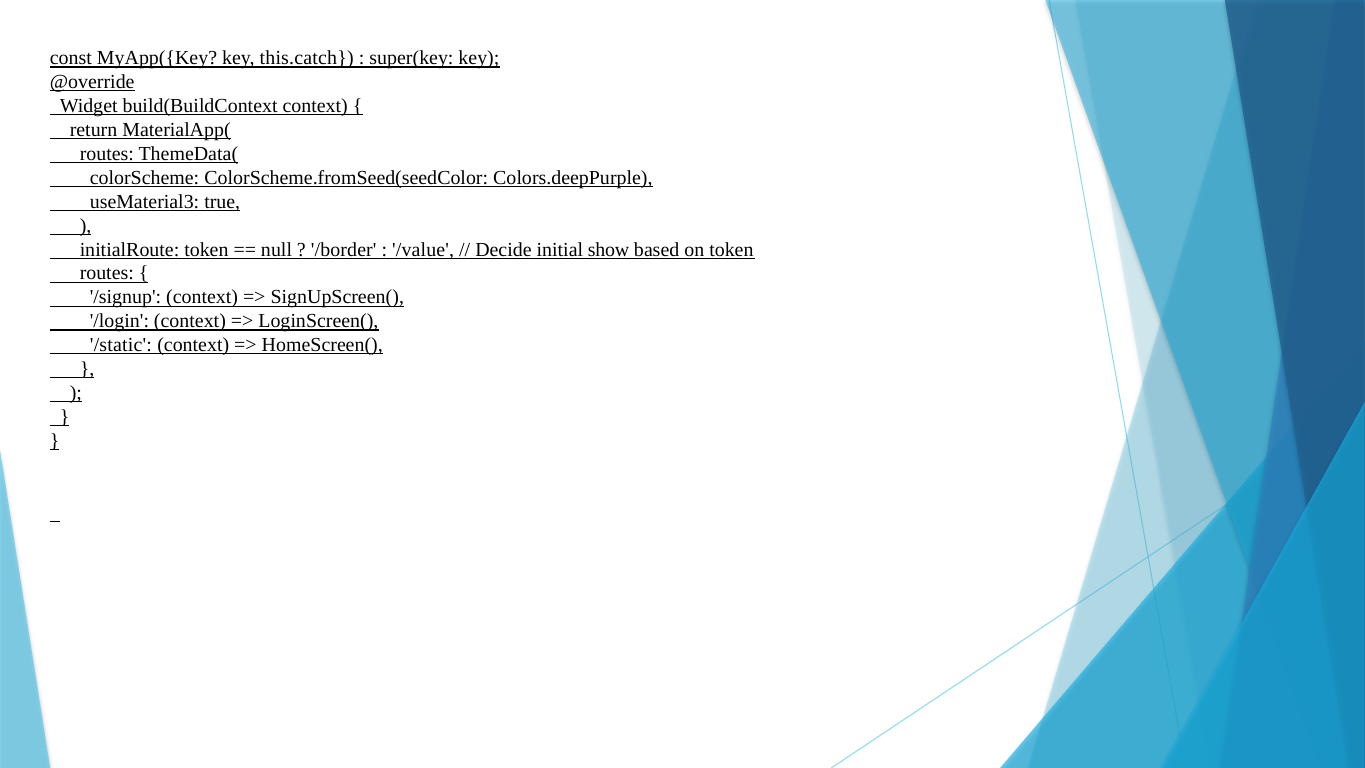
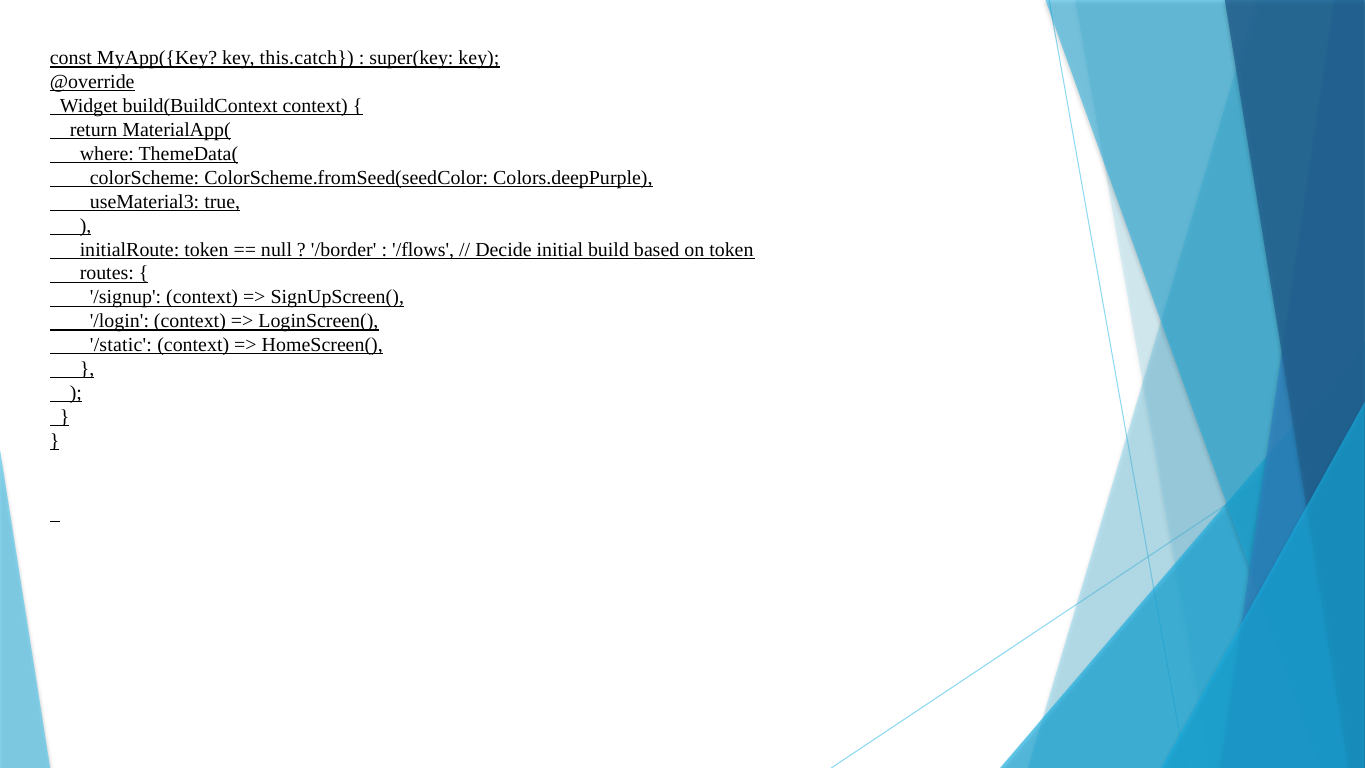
routes at (107, 154): routes -> where
/value: /value -> /flows
show: show -> build
